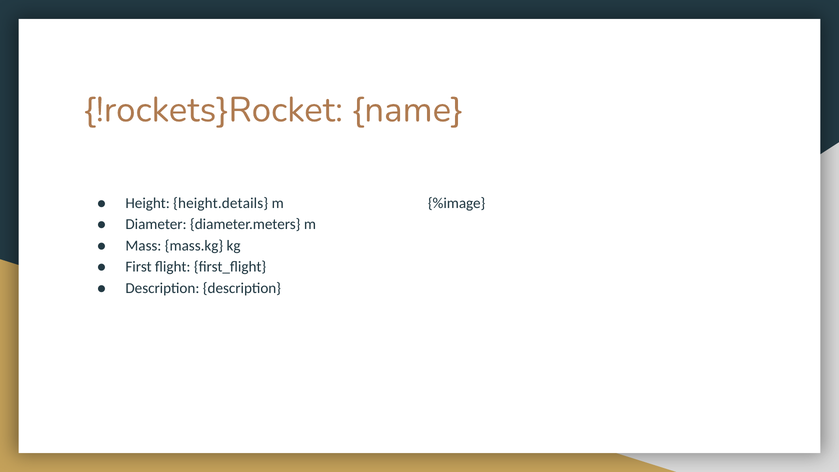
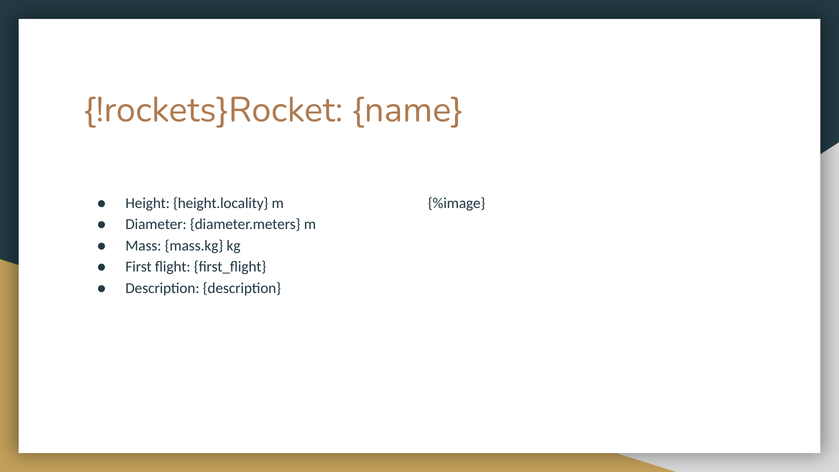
height.details: height.details -> height.locality
